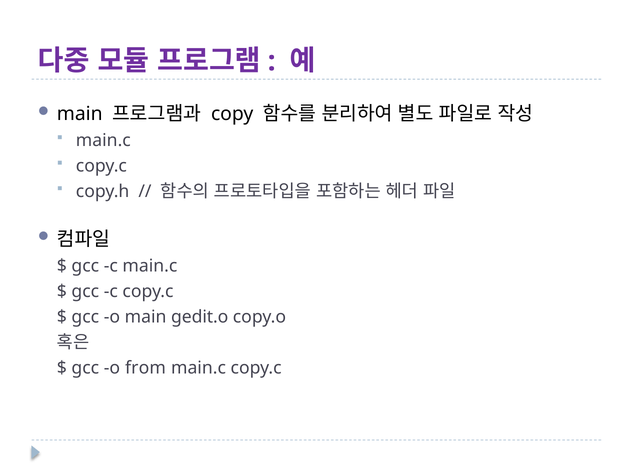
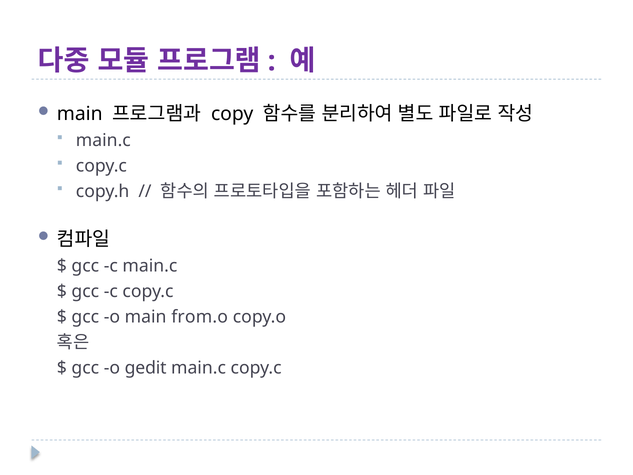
gedit.o: gedit.o -> from.o
from: from -> gedit
